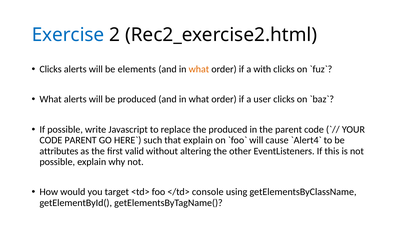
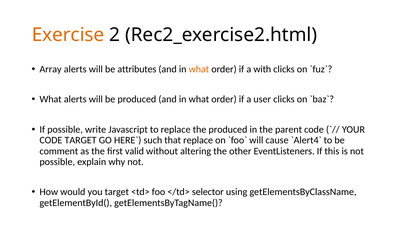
Exercise colour: blue -> orange
Clicks at (51, 69): Clicks -> Array
elements: elements -> attributes
CODE PARENT: PARENT -> TARGET
that explain: explain -> replace
attributes: attributes -> comment
console: console -> selector
